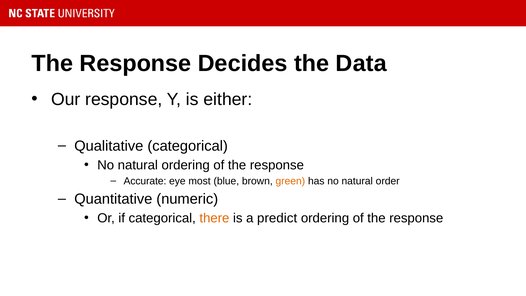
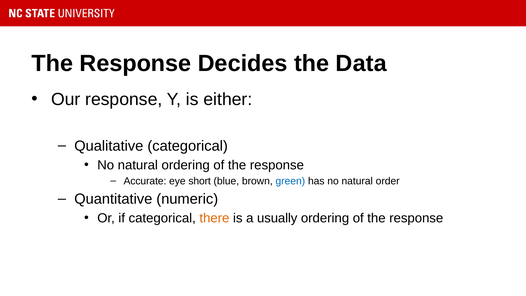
most: most -> short
green colour: orange -> blue
predict: predict -> usually
